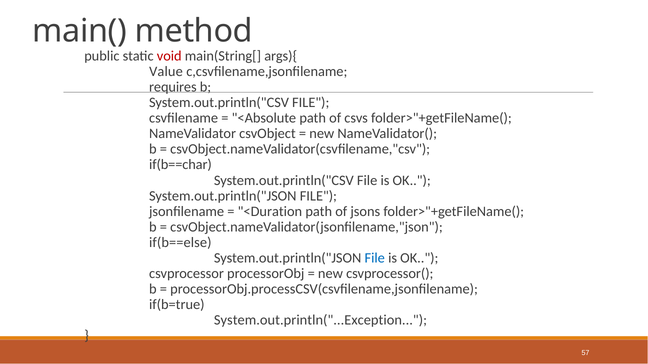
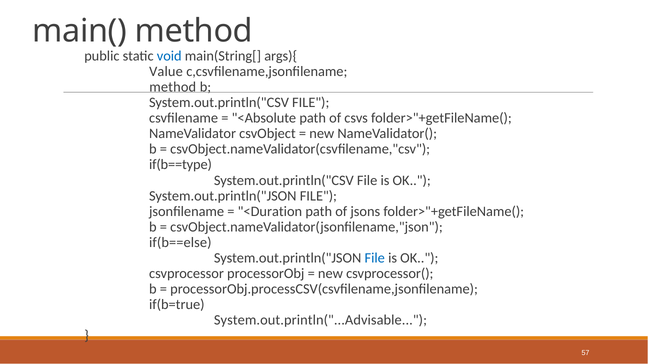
void colour: red -> blue
requires at (173, 87): requires -> method
if(b==char: if(b==char -> if(b==type
System.out.println("...Exception: System.out.println("...Exception -> System.out.println("...Advisable
